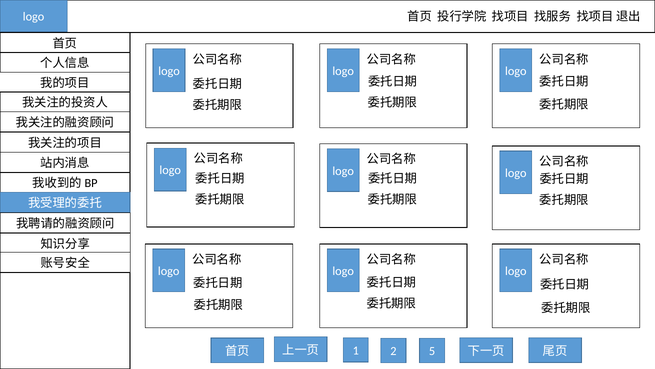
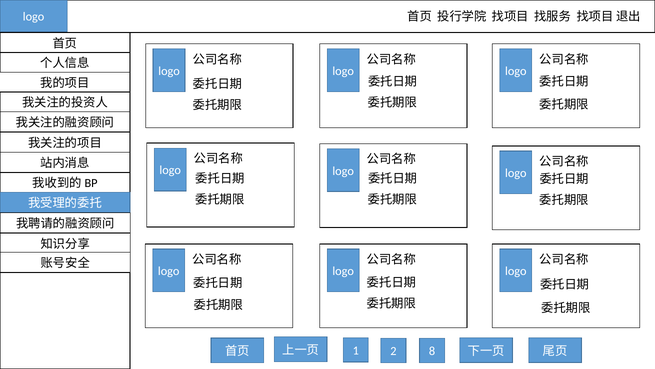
5: 5 -> 8
